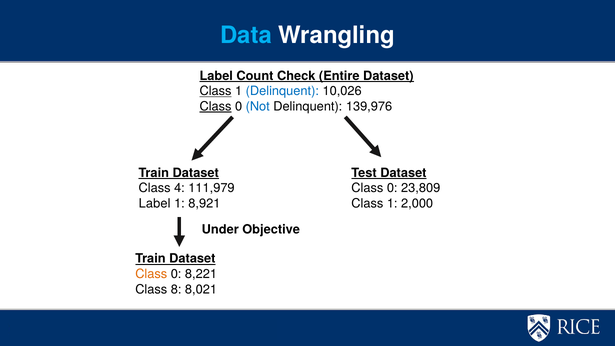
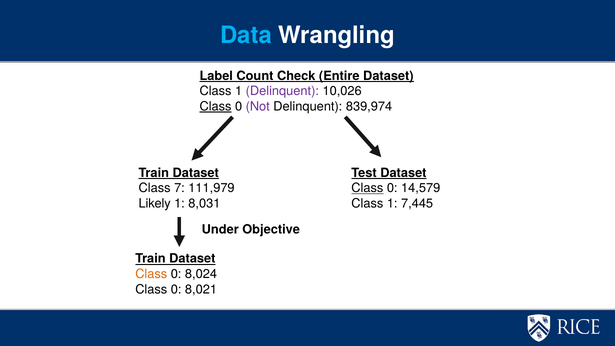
Class at (216, 91) underline: present -> none
Delinquent at (282, 91) colour: blue -> purple
Not colour: blue -> purple
139,976: 139,976 -> 839,974
4: 4 -> 7
Class at (367, 188) underline: none -> present
23,809: 23,809 -> 14,579
Label at (155, 204): Label -> Likely
8,921: 8,921 -> 8,031
2,000: 2,000 -> 7,445
8,221: 8,221 -> 8,024
8 at (176, 289): 8 -> 0
